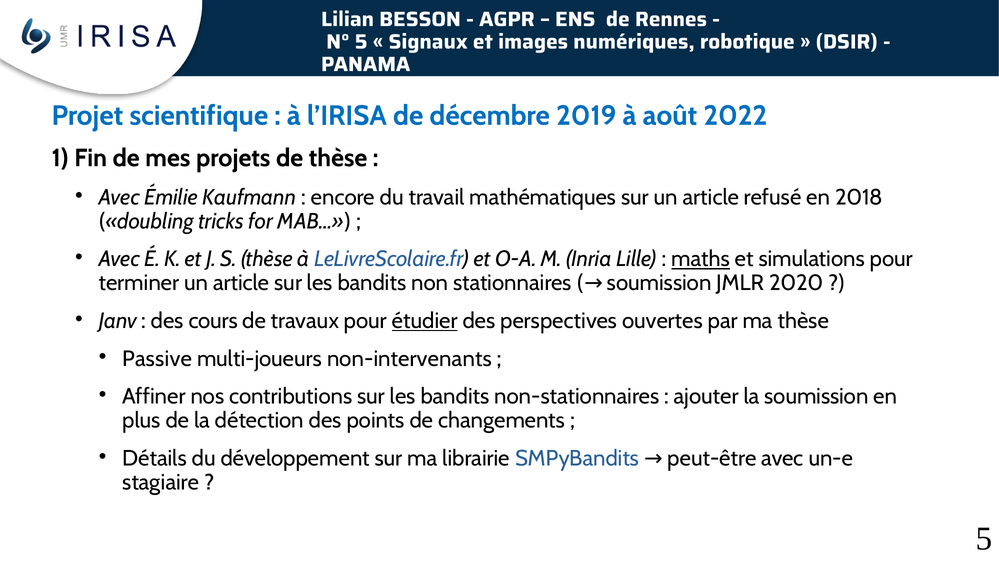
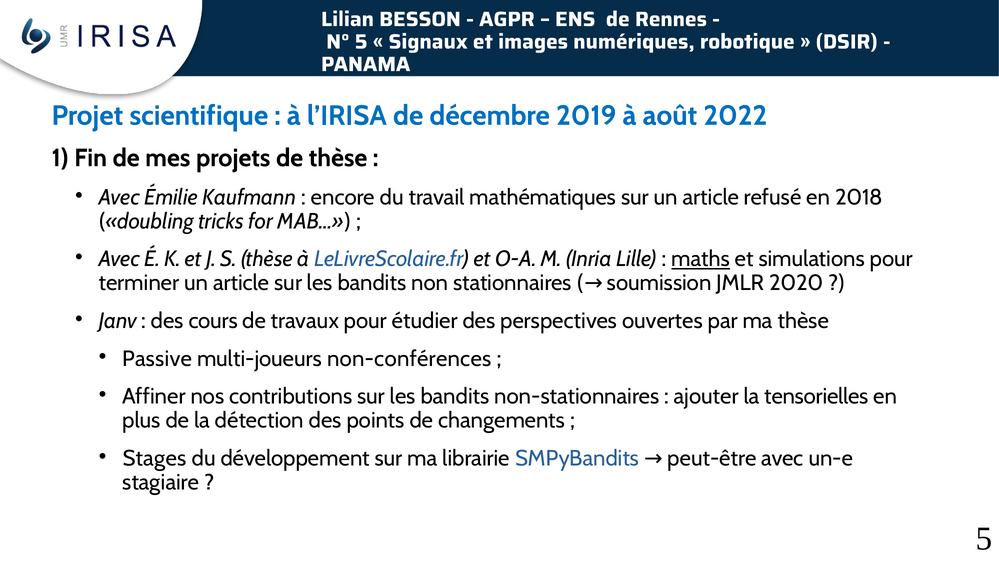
étudier underline: present -> none
non-intervenants: non-intervenants -> non-conférences
la soumission: soumission -> tensorielles
Détails: Détails -> Stages
